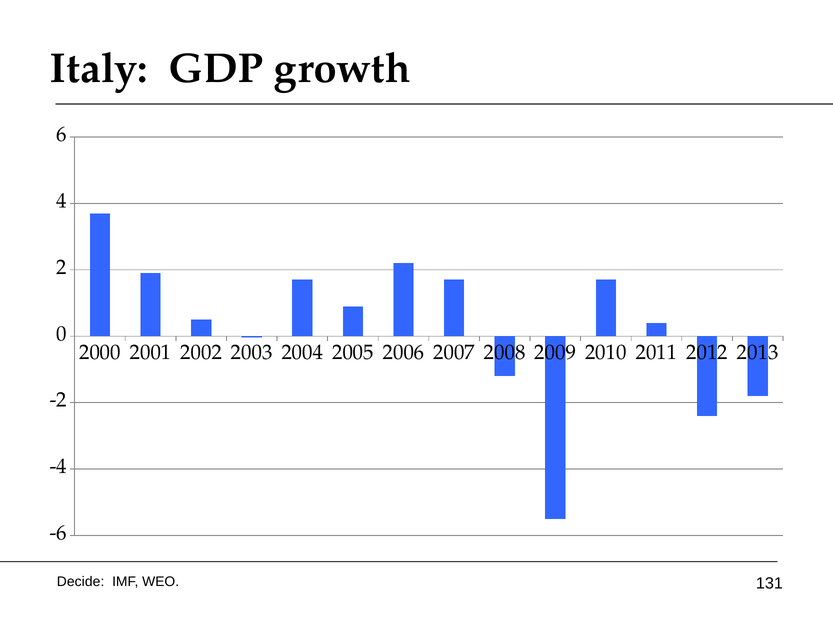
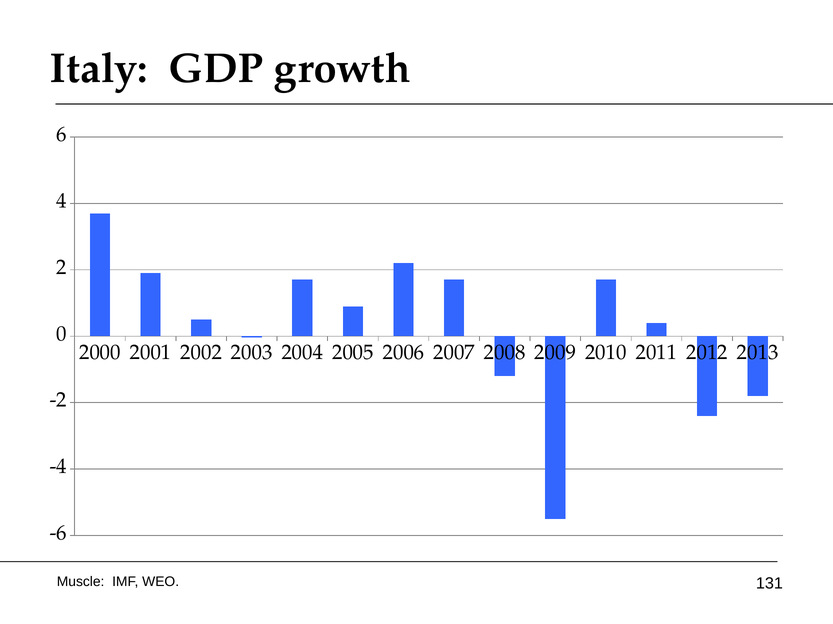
Decide: Decide -> Muscle
